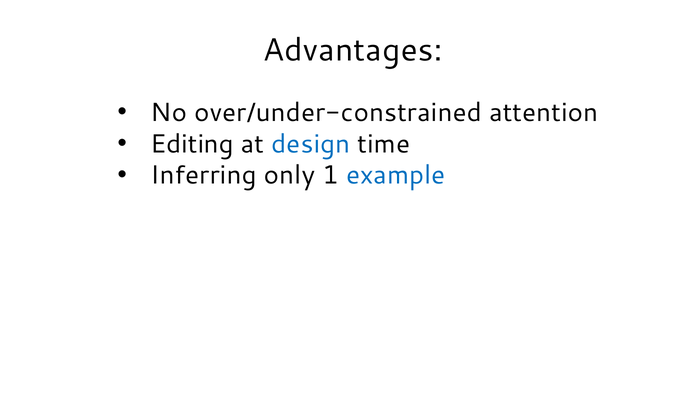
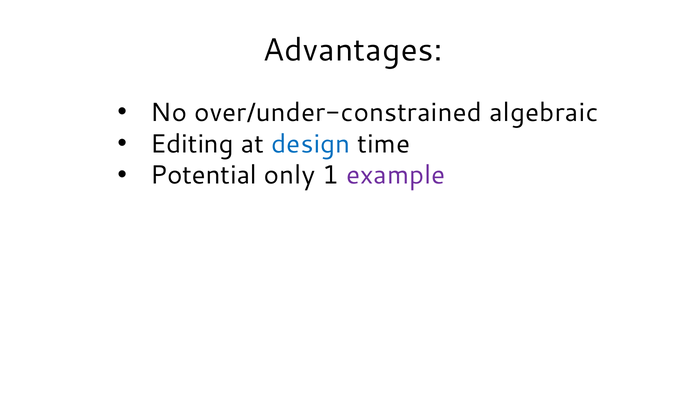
attention: attention -> algebraic
Inferring: Inferring -> Potential
example colour: blue -> purple
